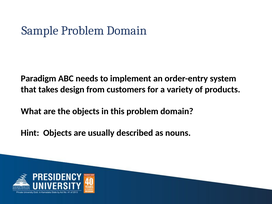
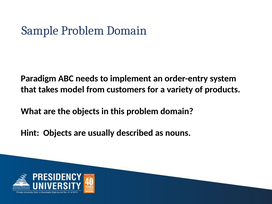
design: design -> model
